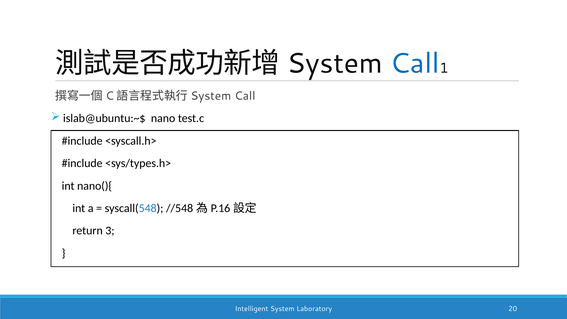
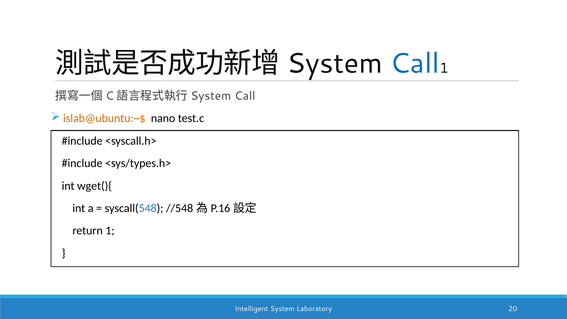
islab@ubuntu:~$ colour: black -> orange
nano(){: nano(){ -> wget(){
return 3: 3 -> 1
